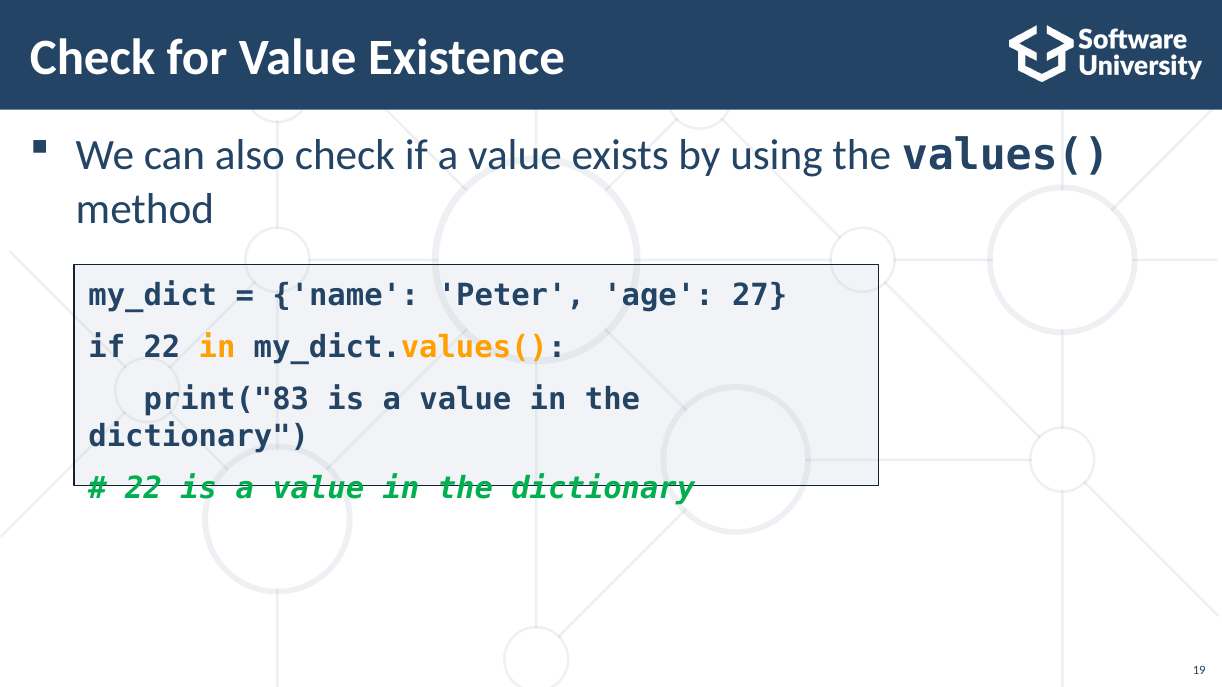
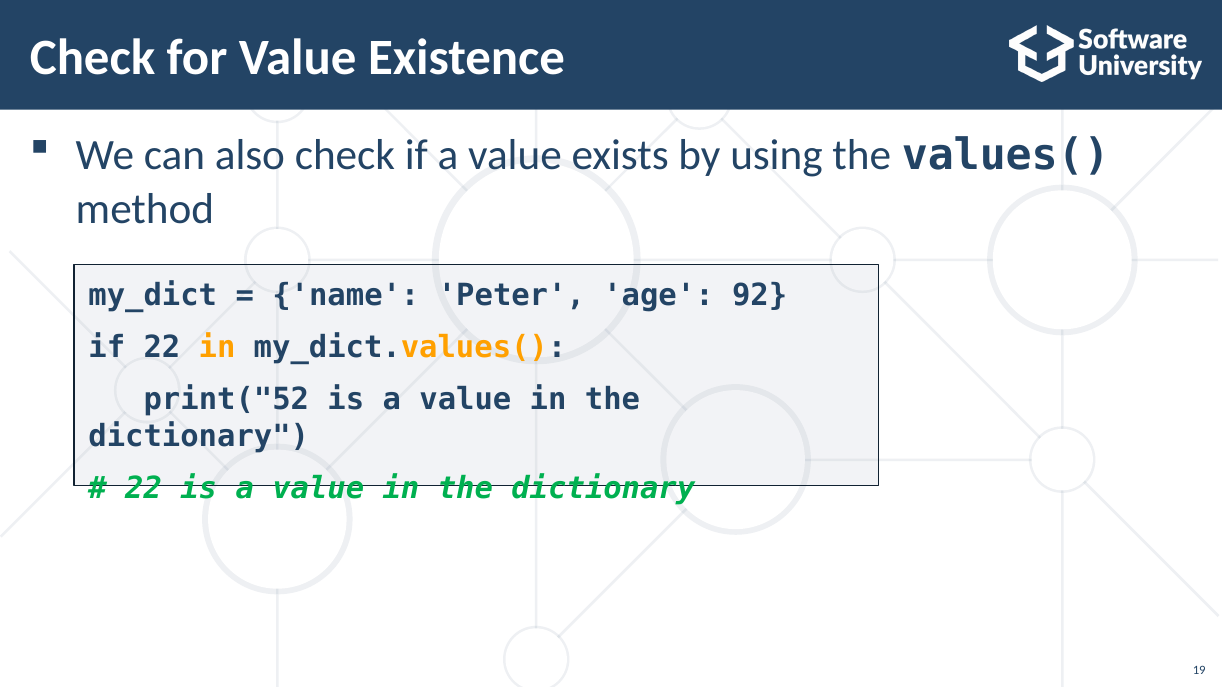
27: 27 -> 92
print("83: print("83 -> print("52
